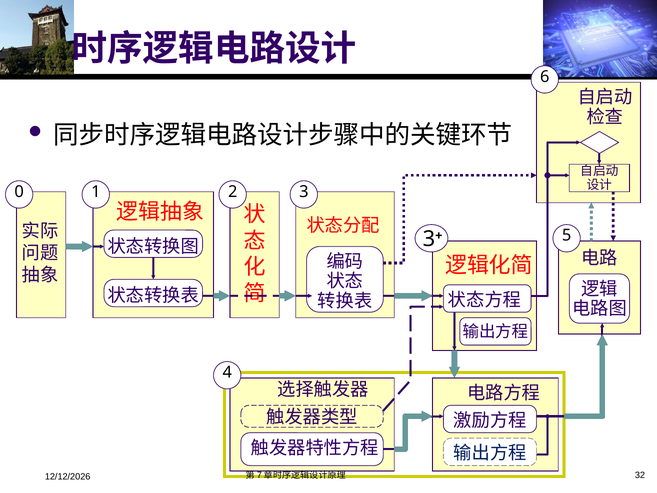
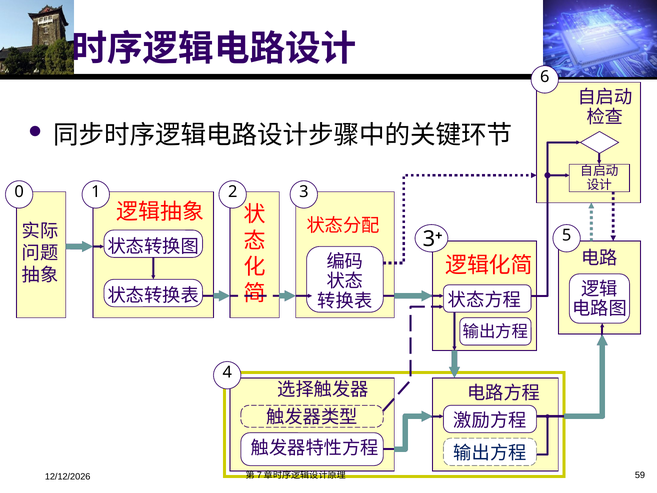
32: 32 -> 59
